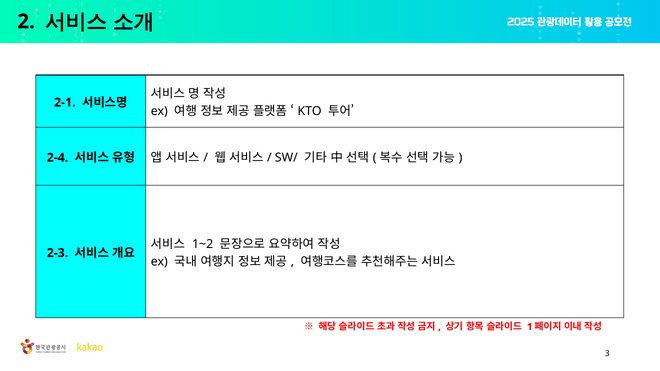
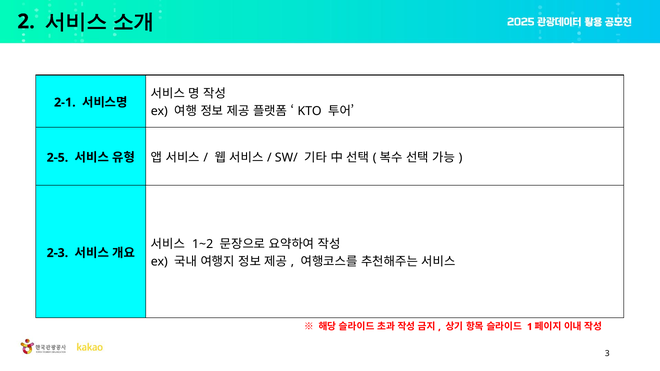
2-4: 2-4 -> 2-5
